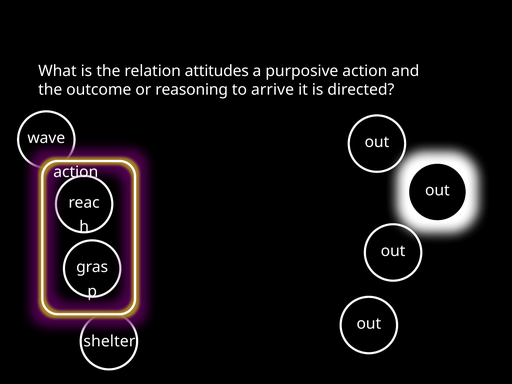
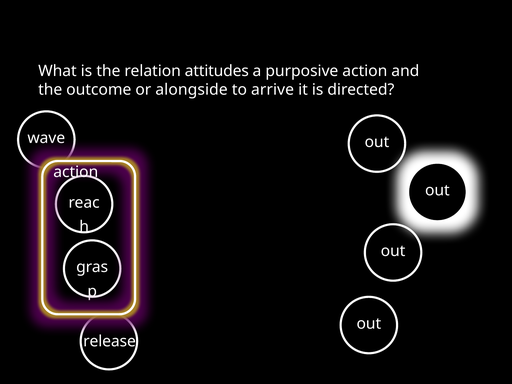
reasoning: reasoning -> alongside
shelter: shelter -> release
